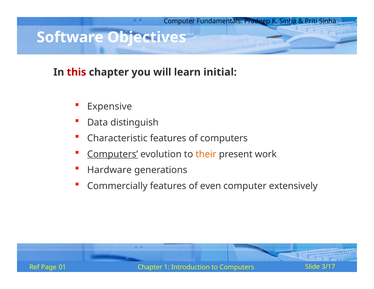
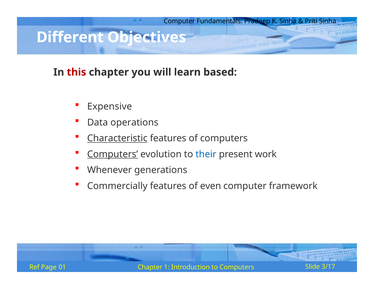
Software: Software -> Different
initial: initial -> based
distinguish: distinguish -> operations
Characteristic underline: none -> present
their colour: orange -> blue
Hardware: Hardware -> Whenever
extensively: extensively -> framework
